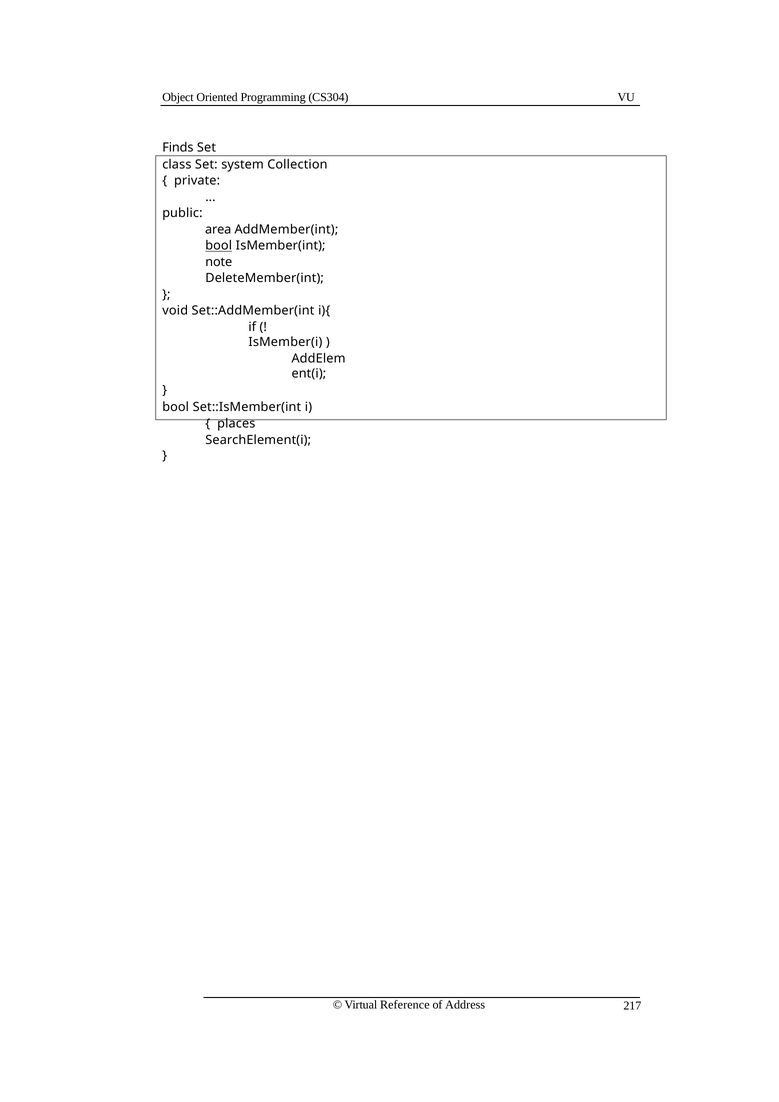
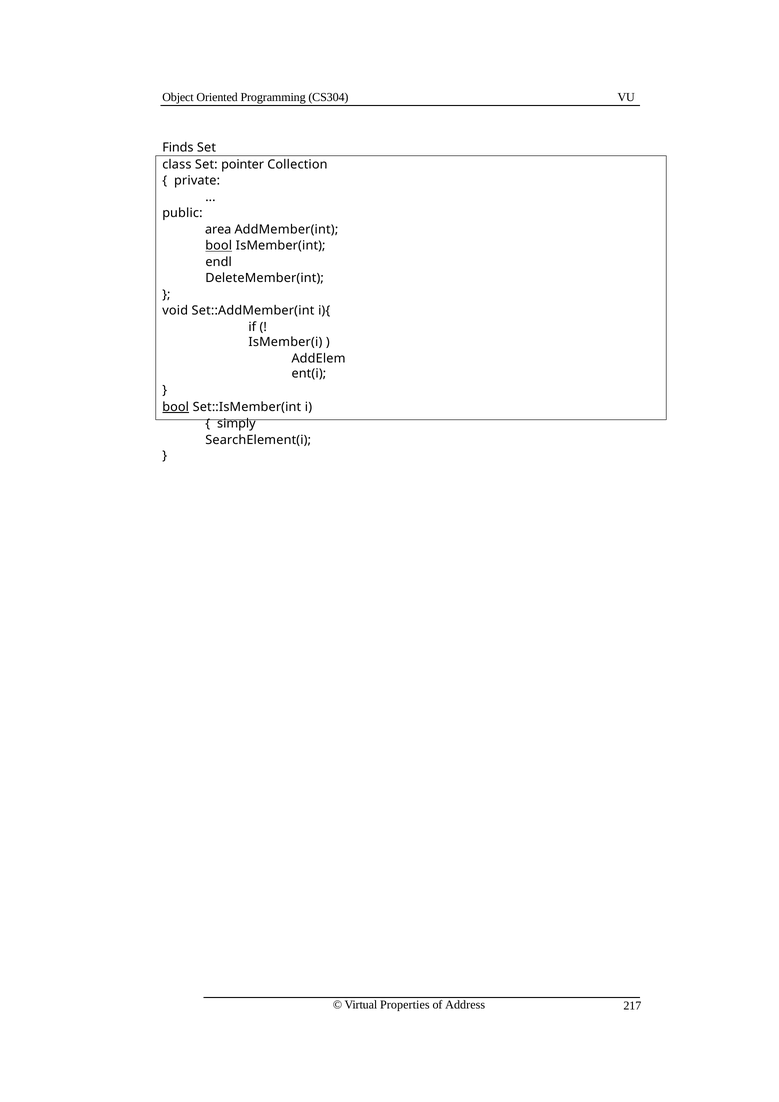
system: system -> pointer
note: note -> endl
bool at (176, 407) underline: none -> present
places: places -> simply
Reference: Reference -> Properties
